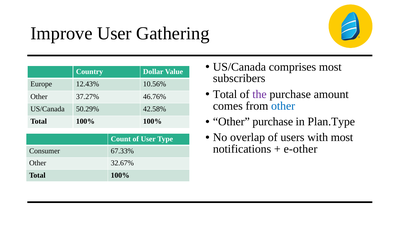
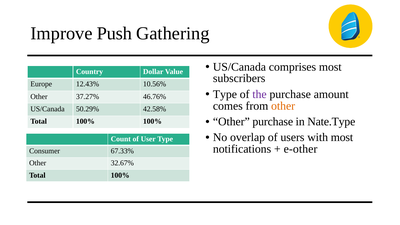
Improve User: User -> Push
Total at (225, 94): Total -> Type
other at (283, 106) colour: blue -> orange
Plan.Type: Plan.Type -> Nate.Type
